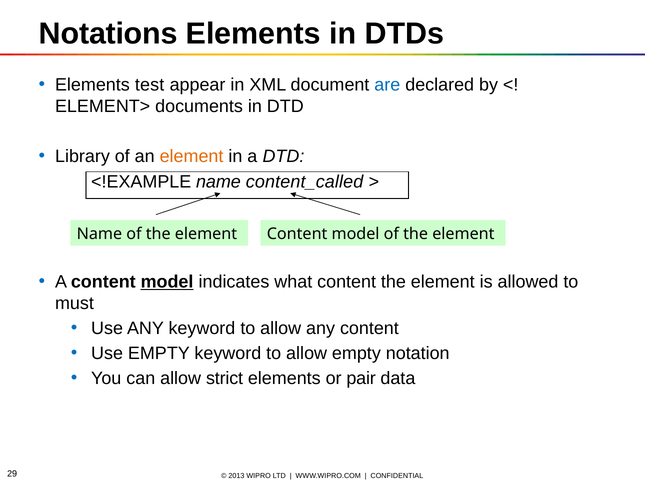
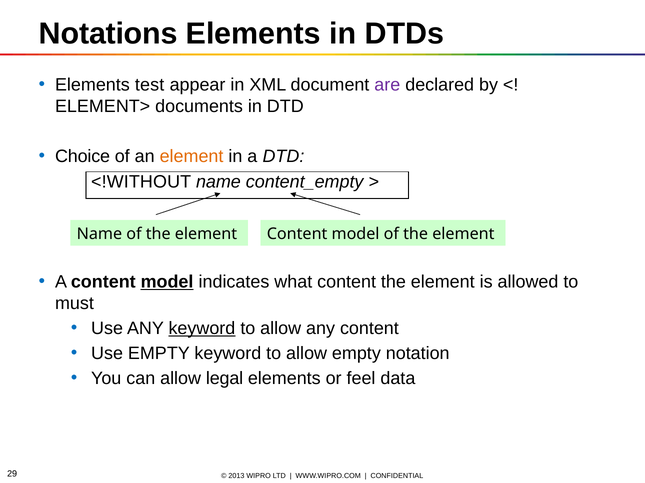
are colour: blue -> purple
Library: Library -> Choice
<!EXAMPLE: <!EXAMPLE -> <!WITHOUT
content_called: content_called -> content_empty
keyword at (202, 329) underline: none -> present
strict: strict -> legal
pair: pair -> feel
